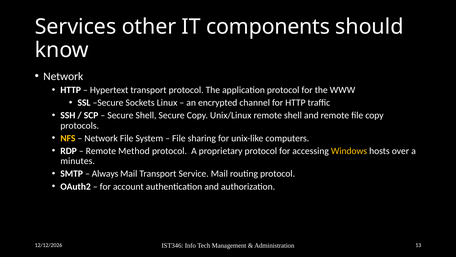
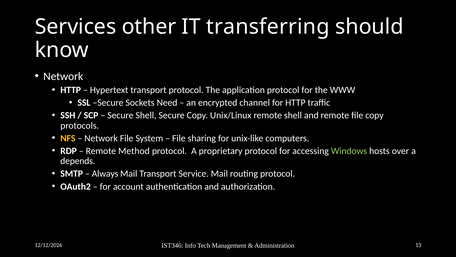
components: components -> transferring
Linux: Linux -> Need
Windows colour: yellow -> light green
minutes: minutes -> depends
